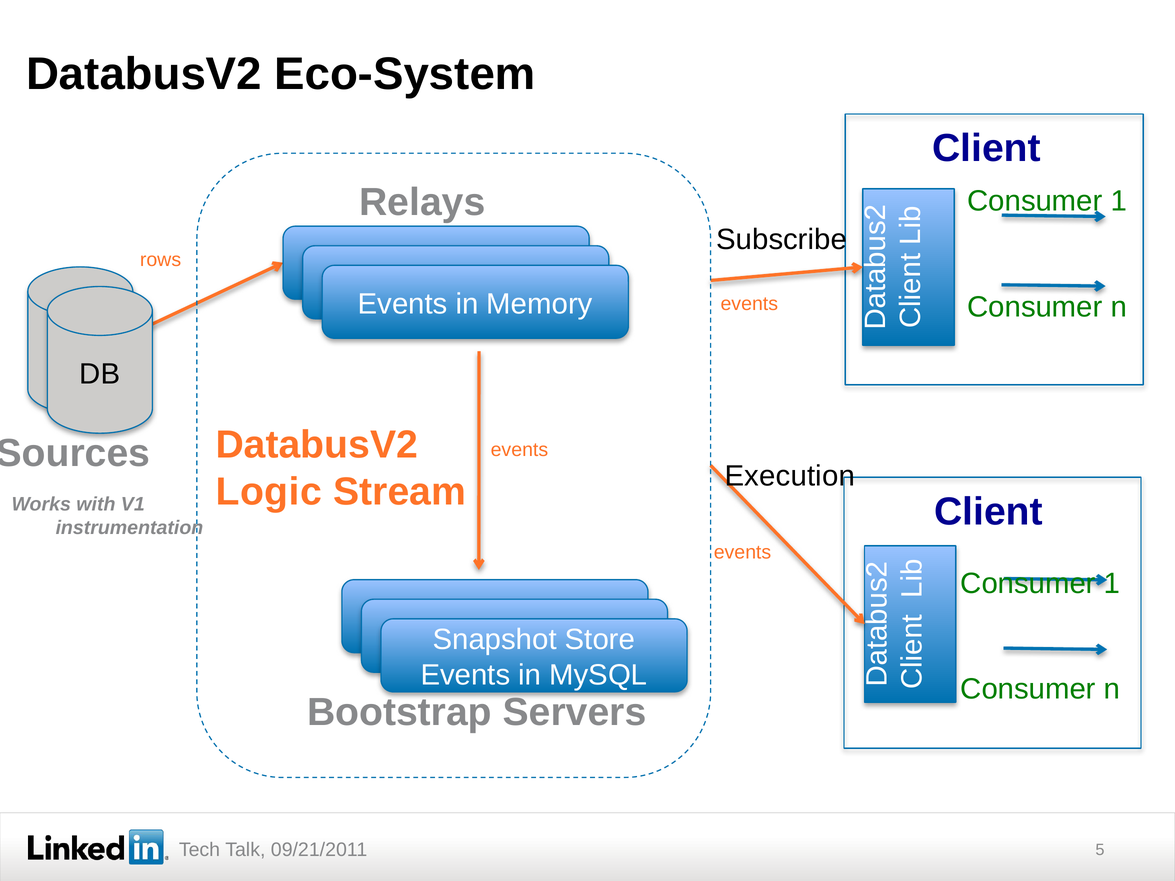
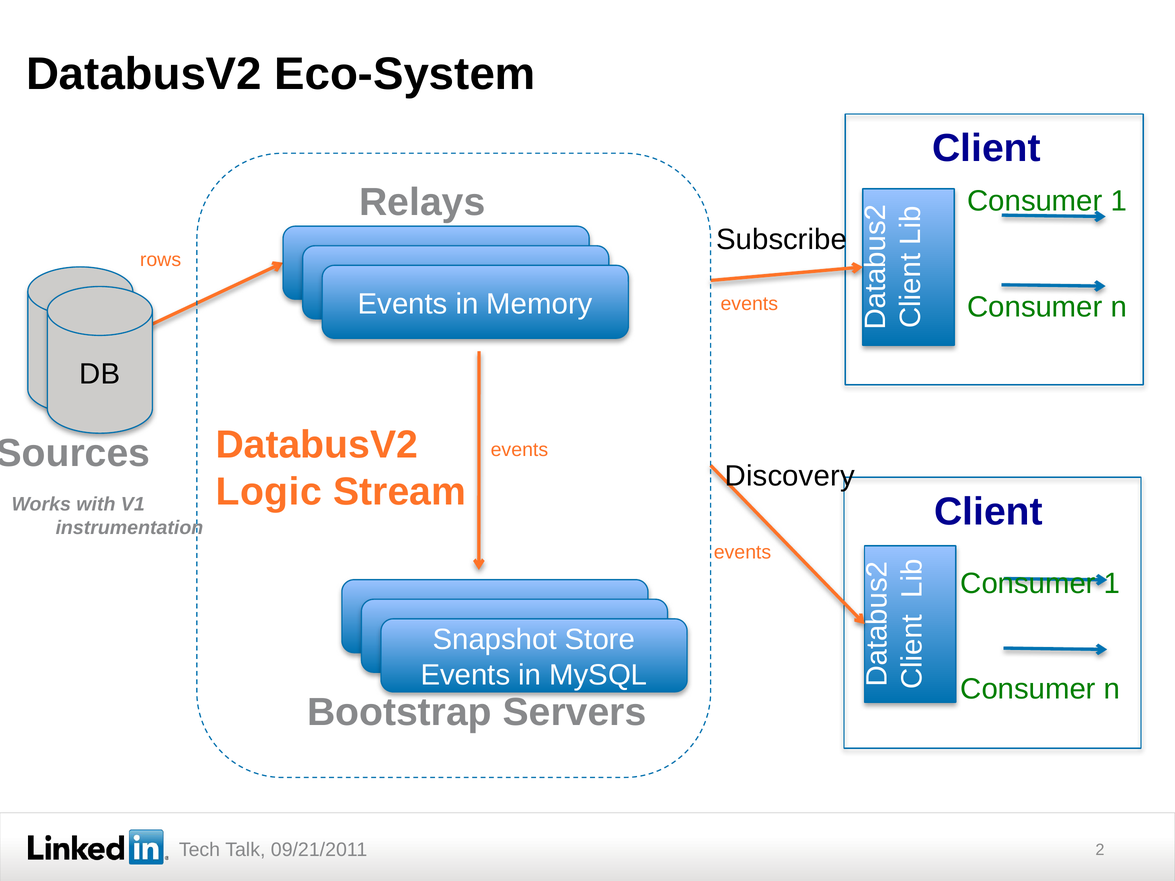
Execution: Execution -> Discovery
5 at (1100, 850): 5 -> 2
